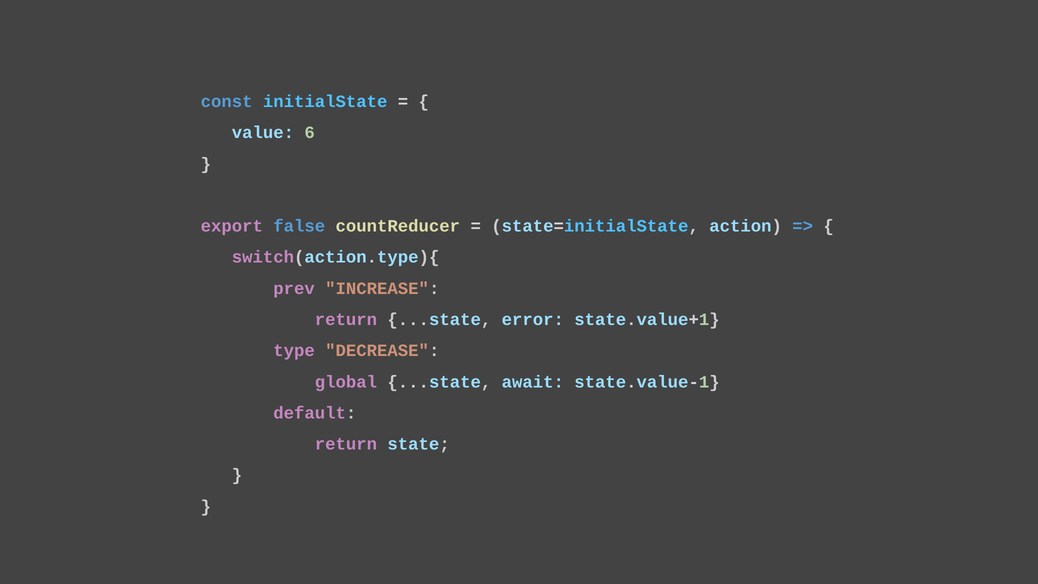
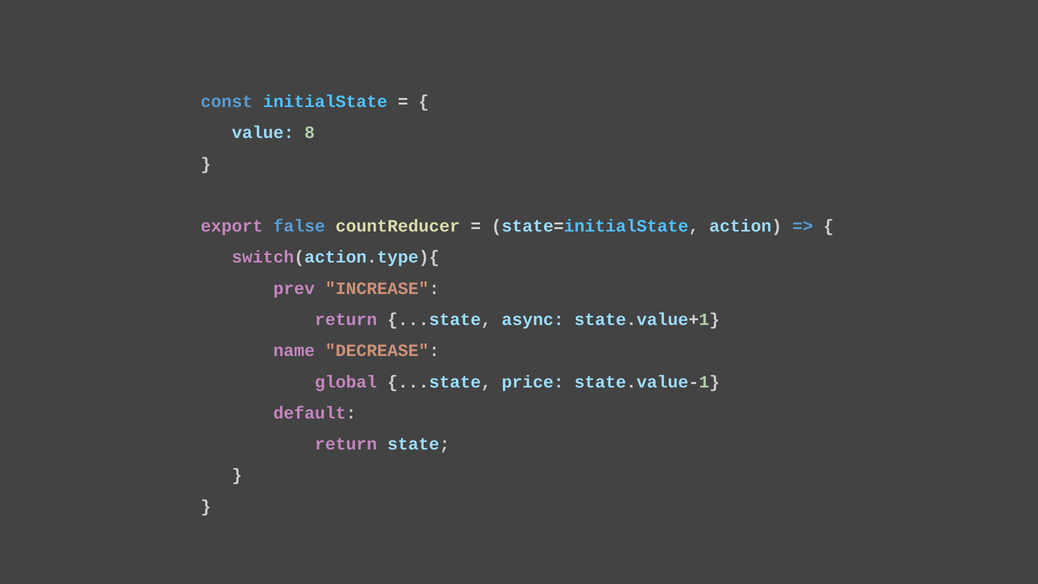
6: 6 -> 8
error: error -> async
type: type -> name
await: await -> price
